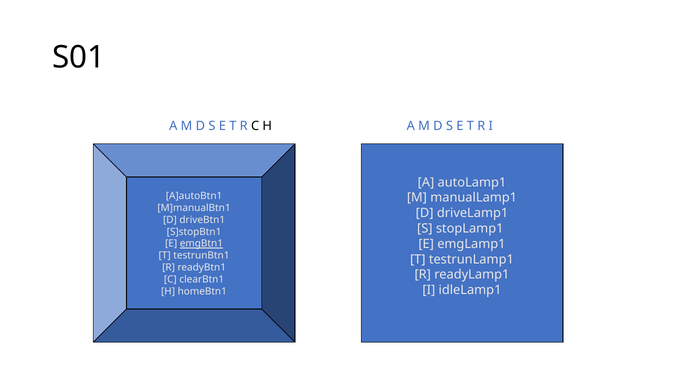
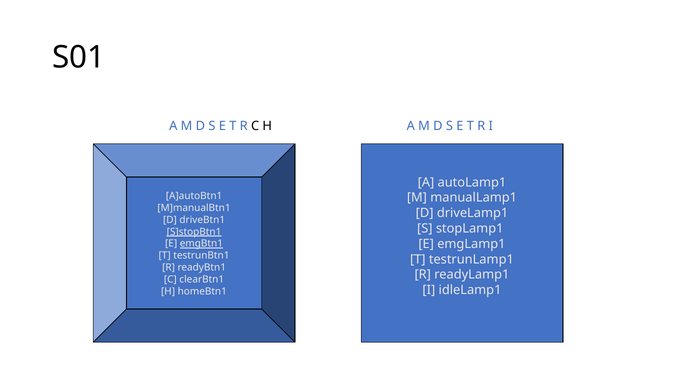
S]stopBtn1 underline: none -> present
